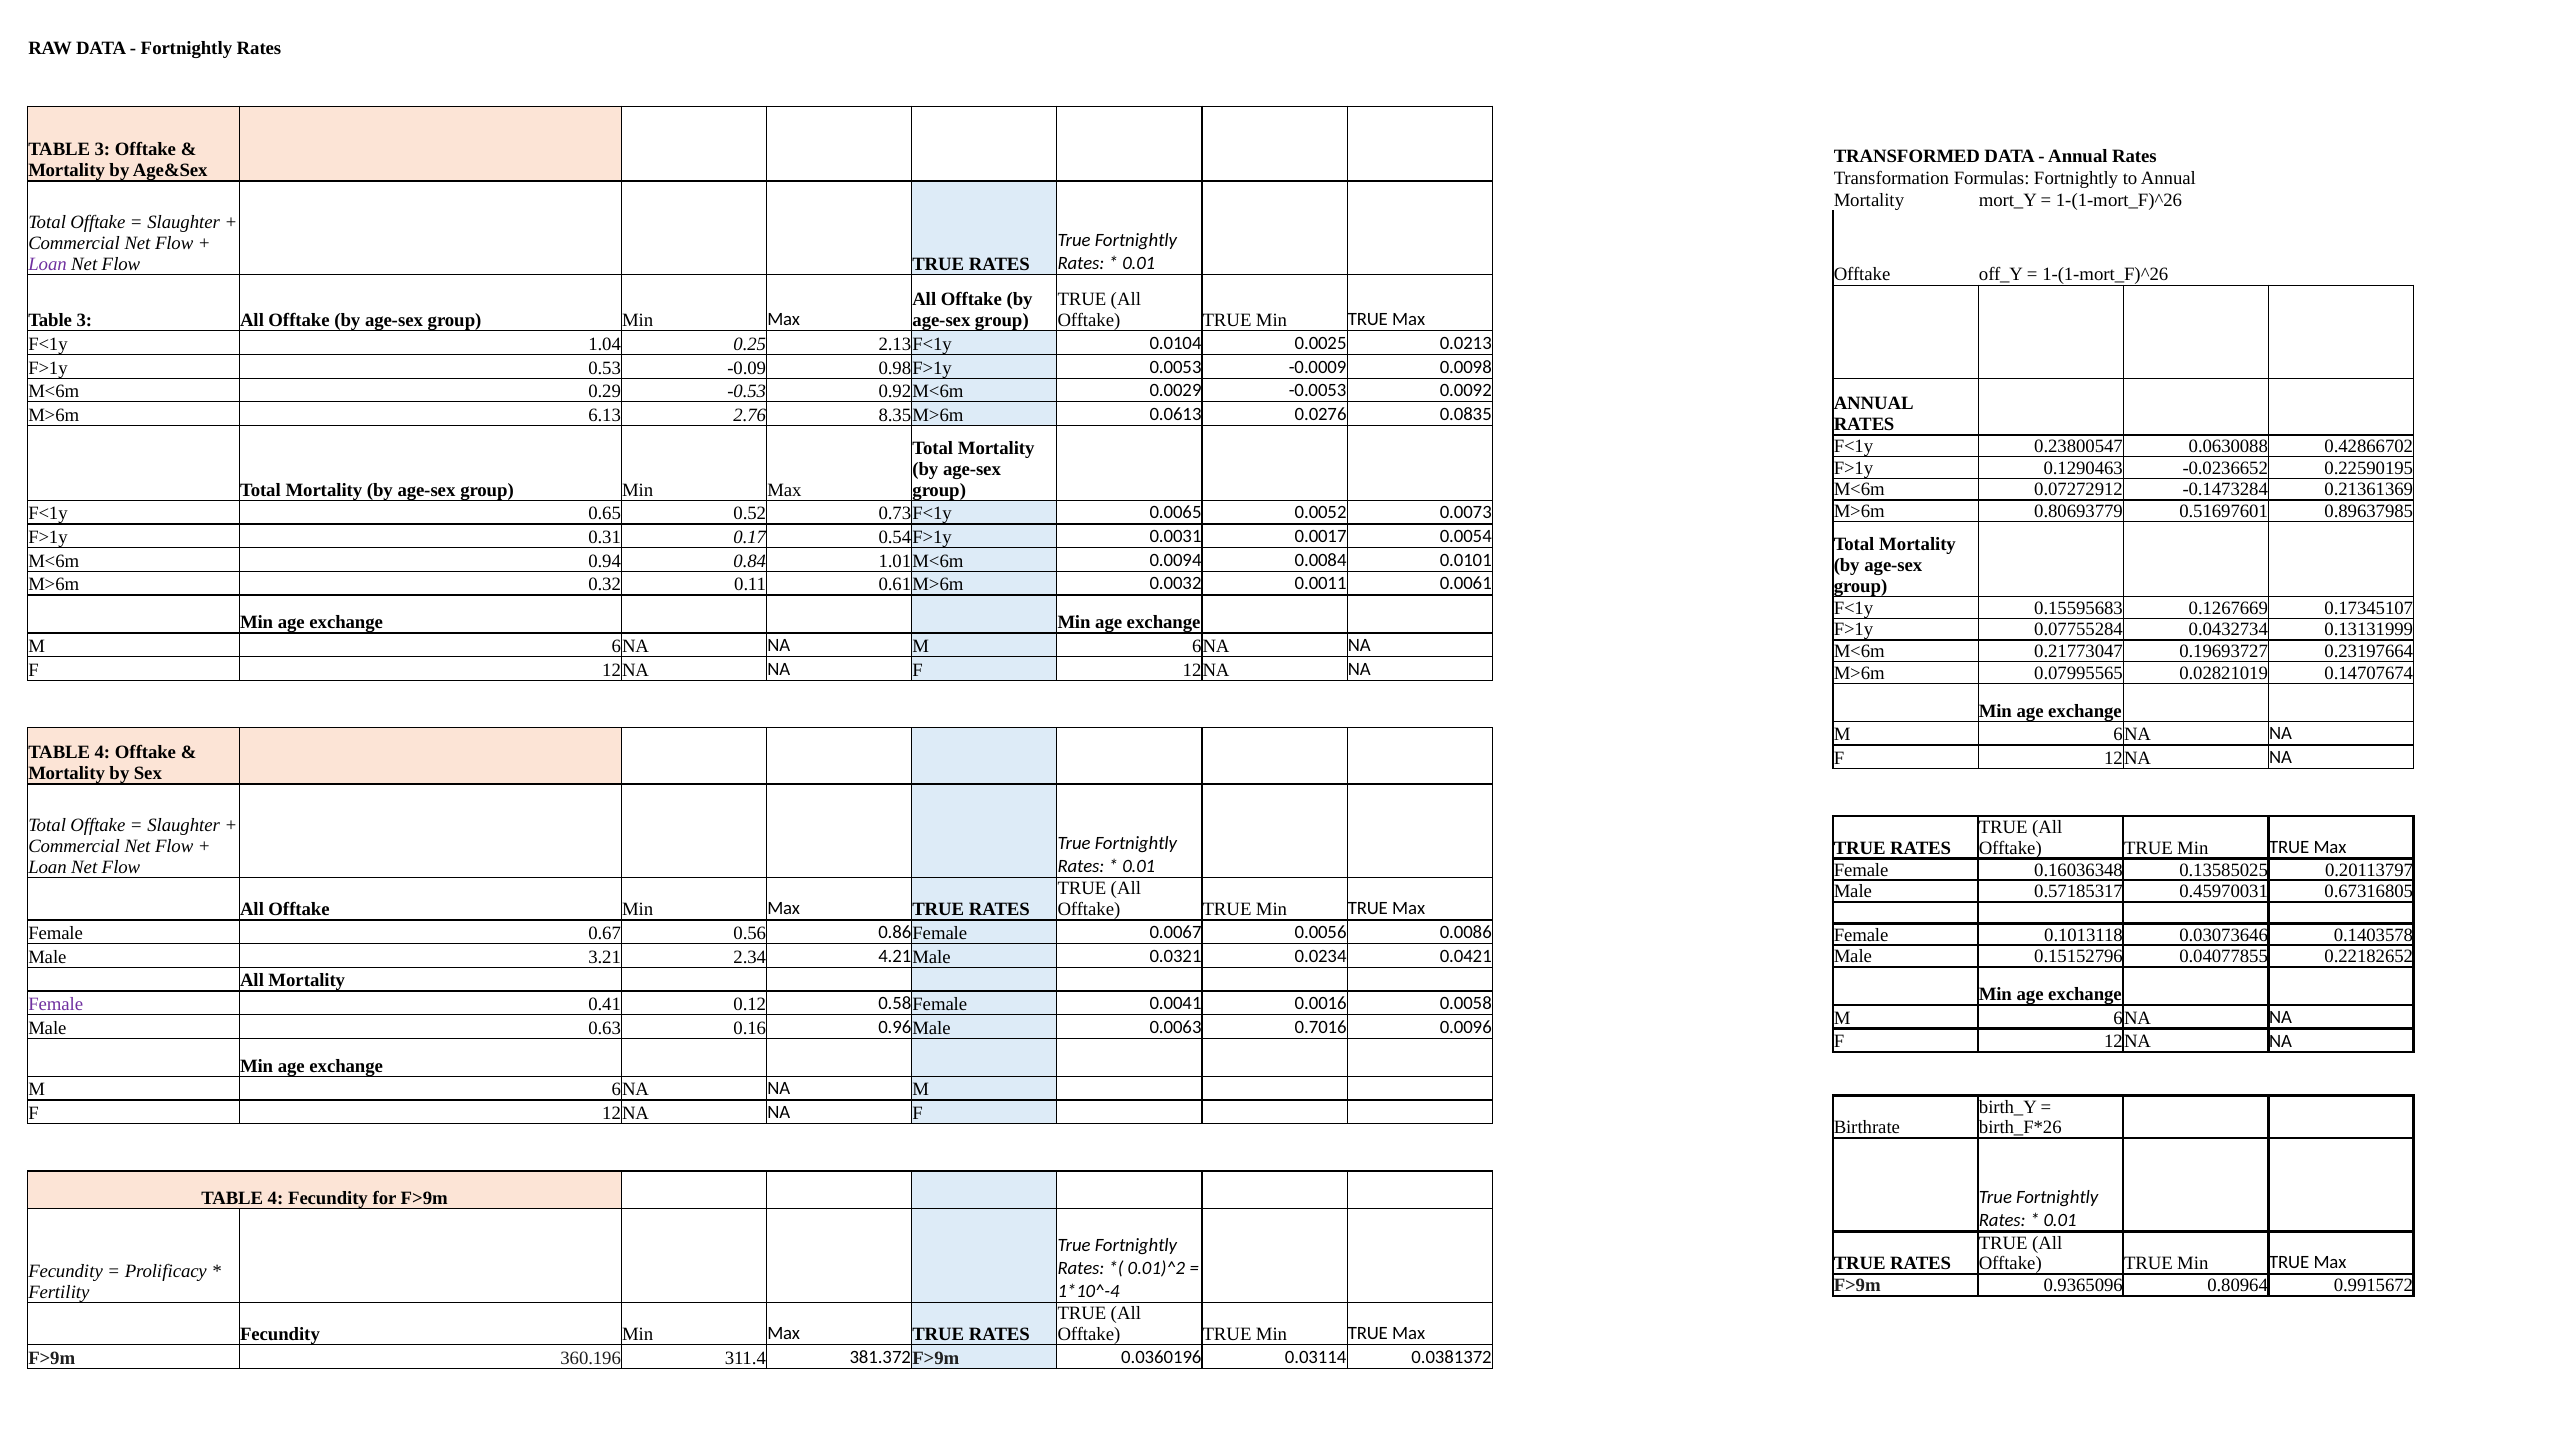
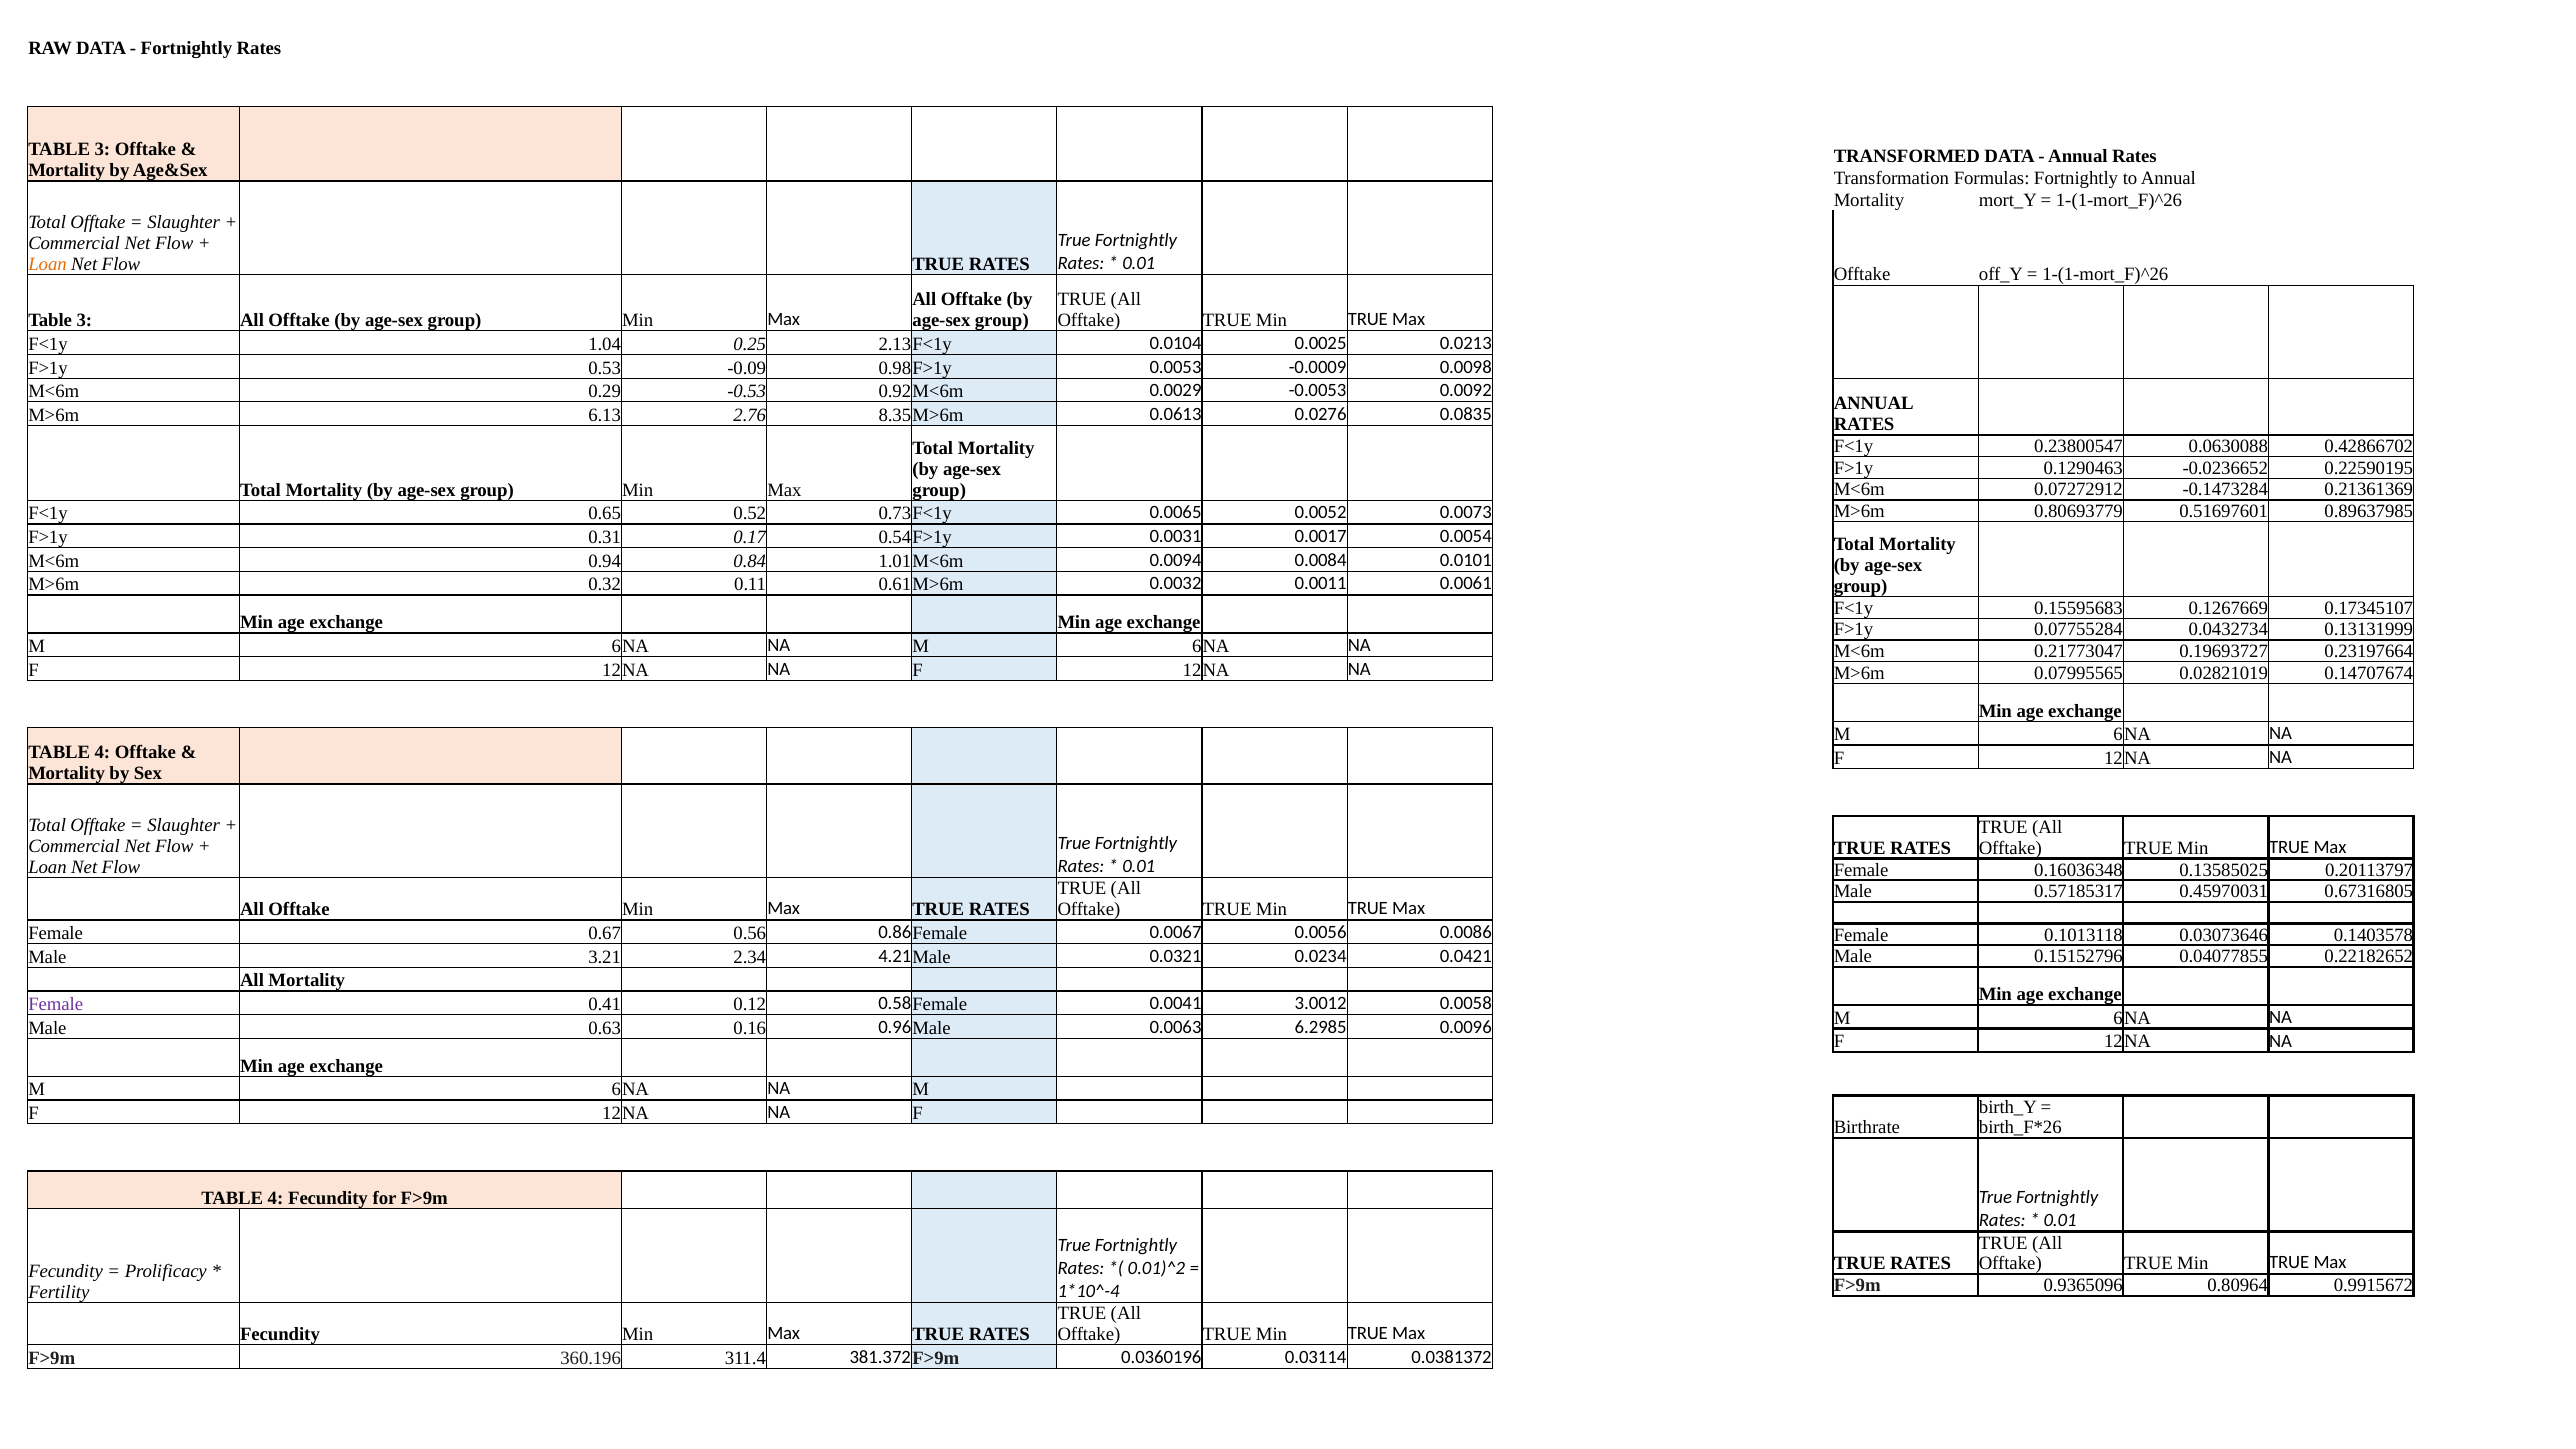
Loan at (48, 264) colour: purple -> orange
0.0016: 0.0016 -> 3.0012
0.7016: 0.7016 -> 6.2985
